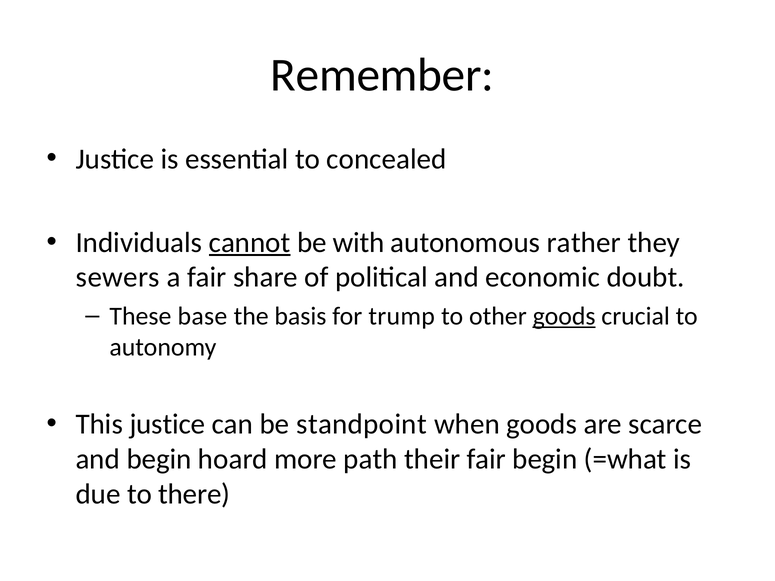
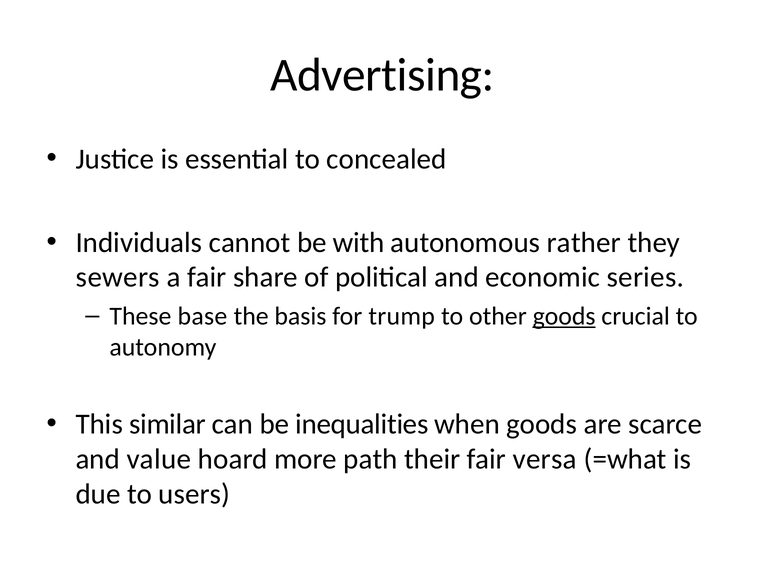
Remember: Remember -> Advertising
cannot underline: present -> none
doubt: doubt -> series
This justice: justice -> similar
standpoint: standpoint -> inequalities
and begin: begin -> value
fair begin: begin -> versa
there: there -> users
